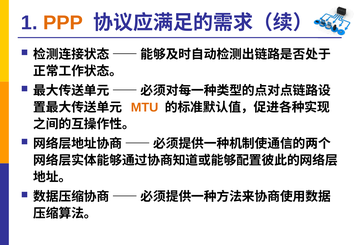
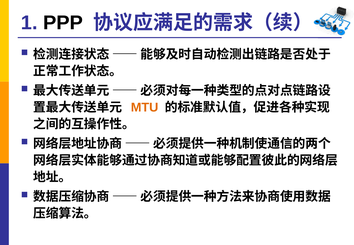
PPP colour: orange -> black
